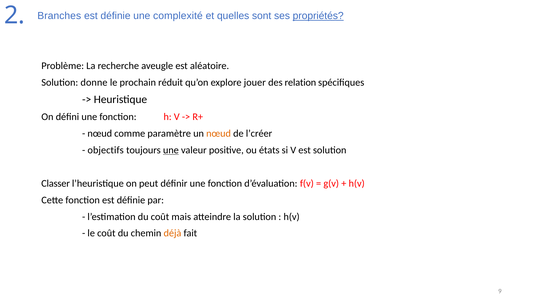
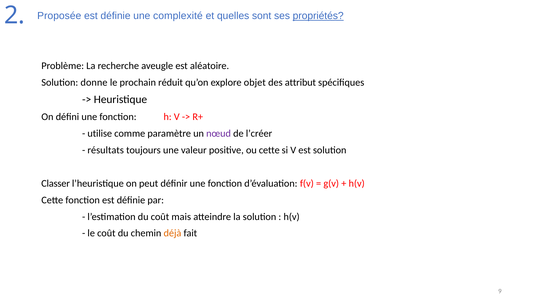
Branches: Branches -> Proposée
jouer: jouer -> objet
relation: relation -> attribut
nœud at (100, 134): nœud -> utilise
nœud at (219, 134) colour: orange -> purple
objectifs: objectifs -> résultats
une at (171, 150) underline: present -> none
ou états: états -> cette
